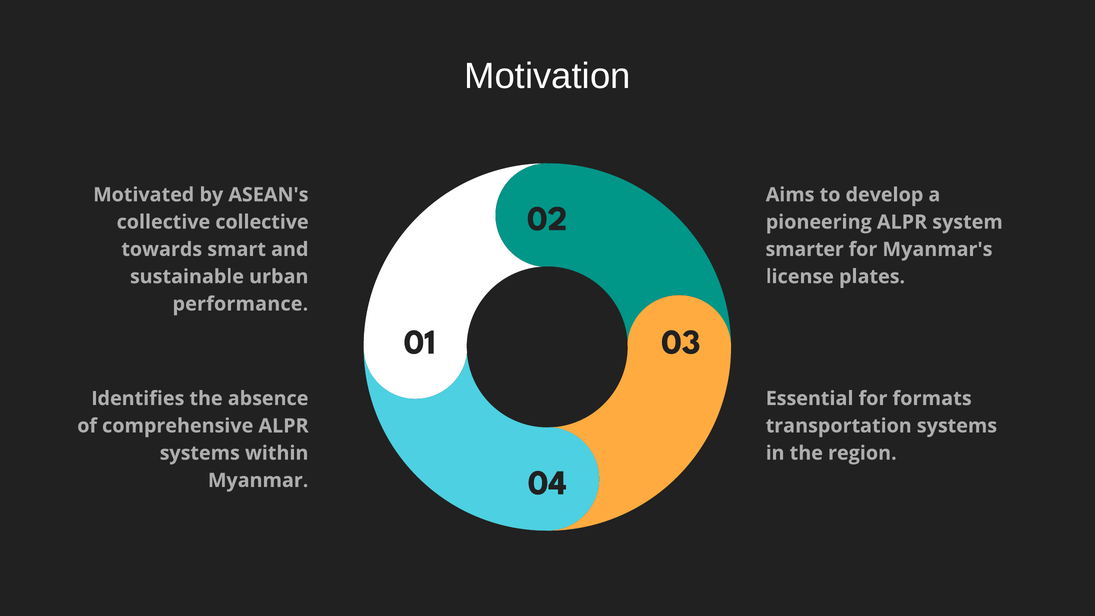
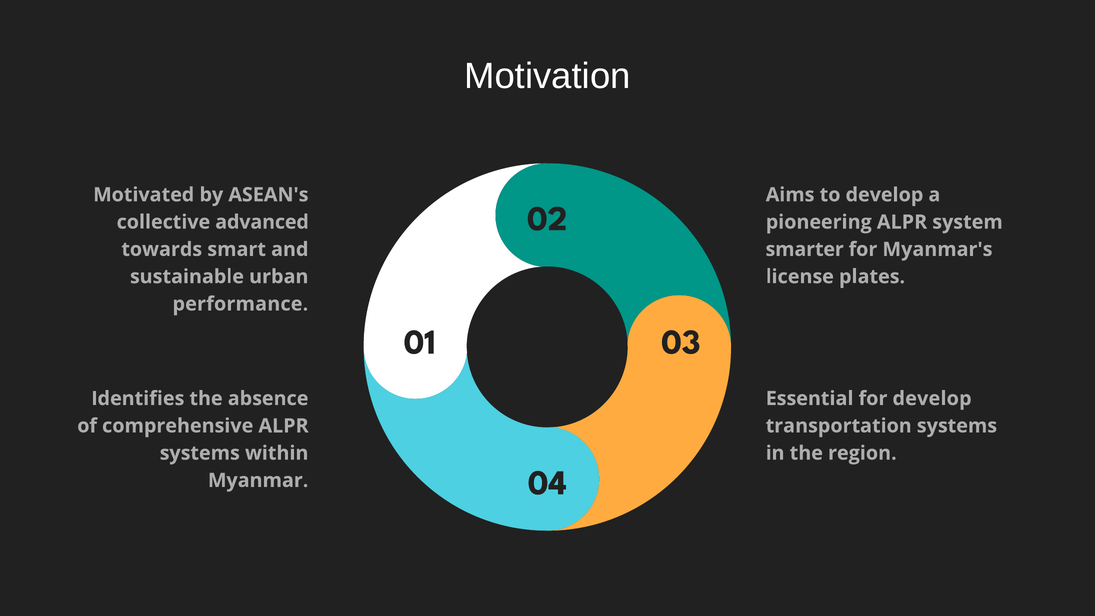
collective collective: collective -> advanced
for formats: formats -> develop
